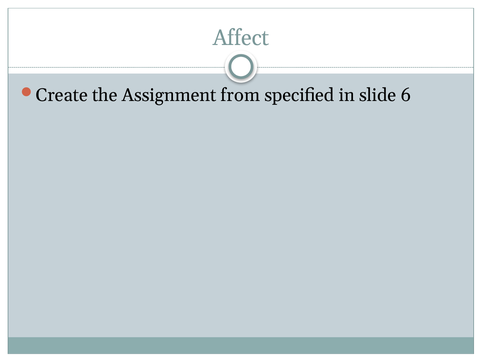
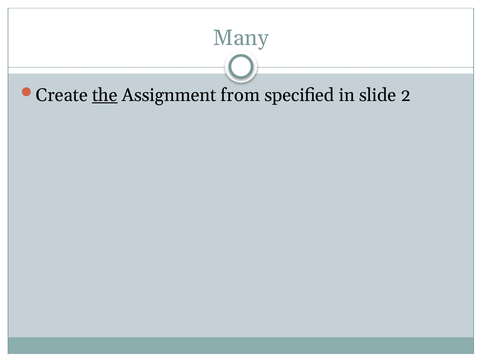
Affect: Affect -> Many
the underline: none -> present
6: 6 -> 2
